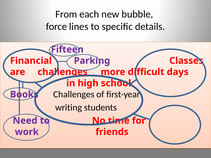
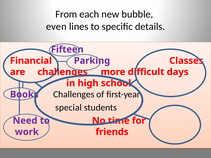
force: force -> even
writing: writing -> special
